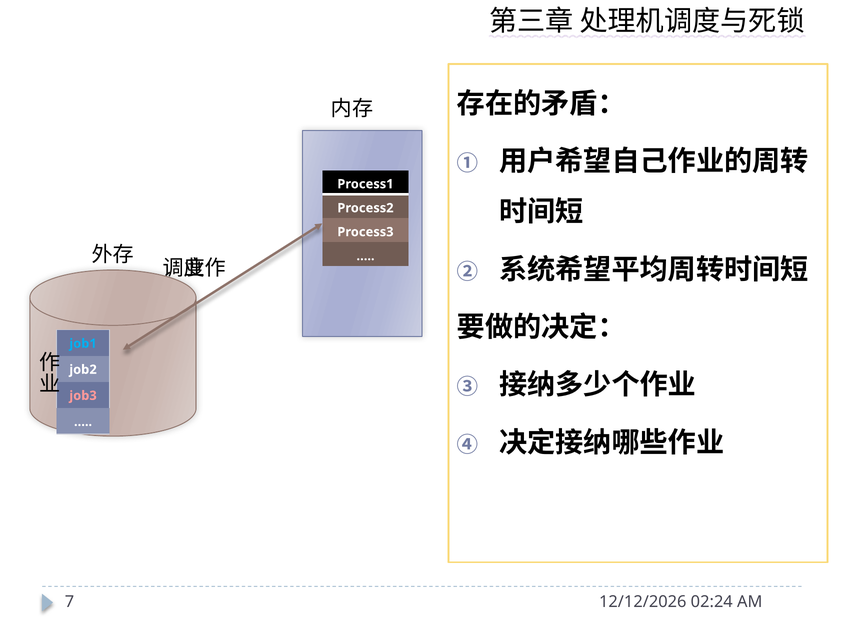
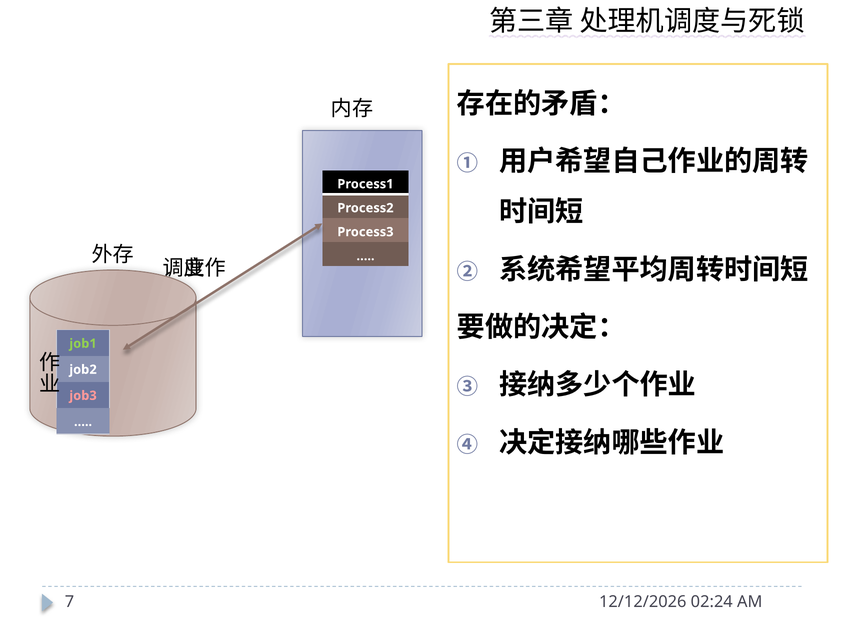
job1 colour: light blue -> light green
